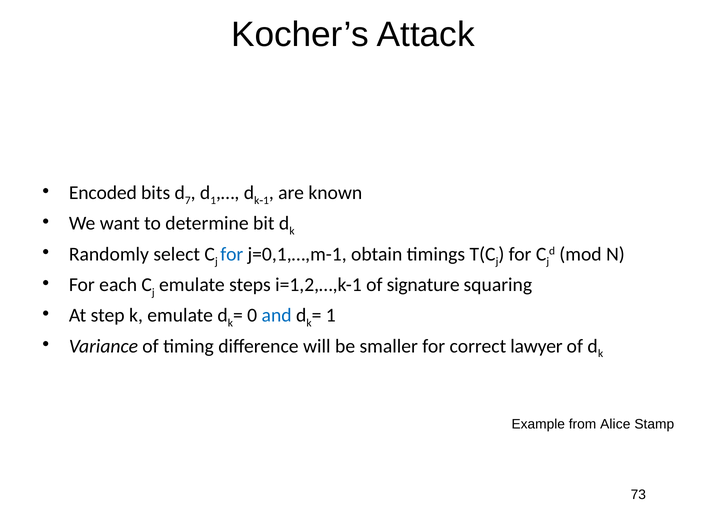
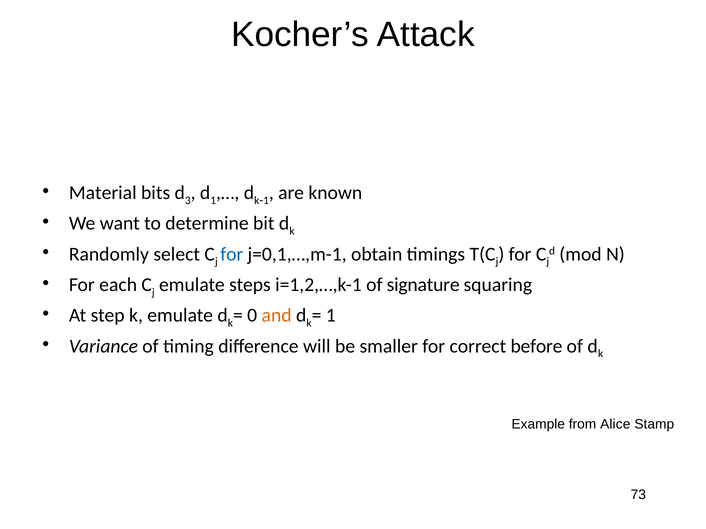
Encoded: Encoded -> Material
7: 7 -> 3
and colour: blue -> orange
lawyer: lawyer -> before
